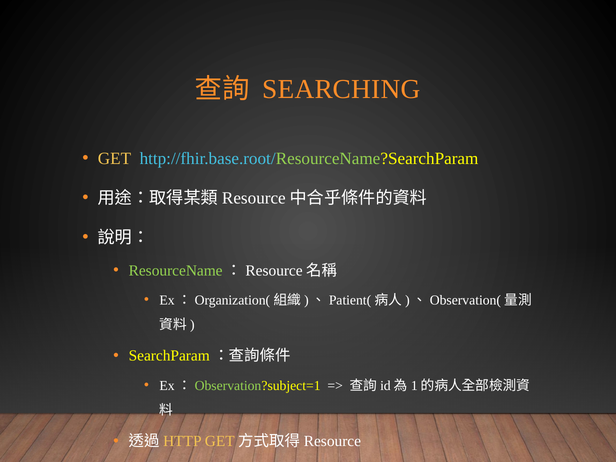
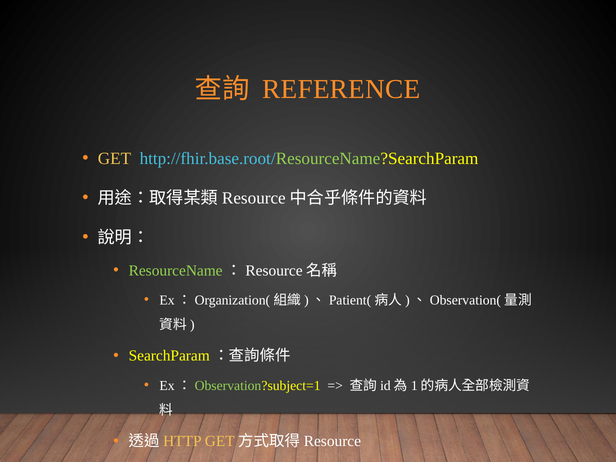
SEARCHING: SEARCHING -> REFERENCE
